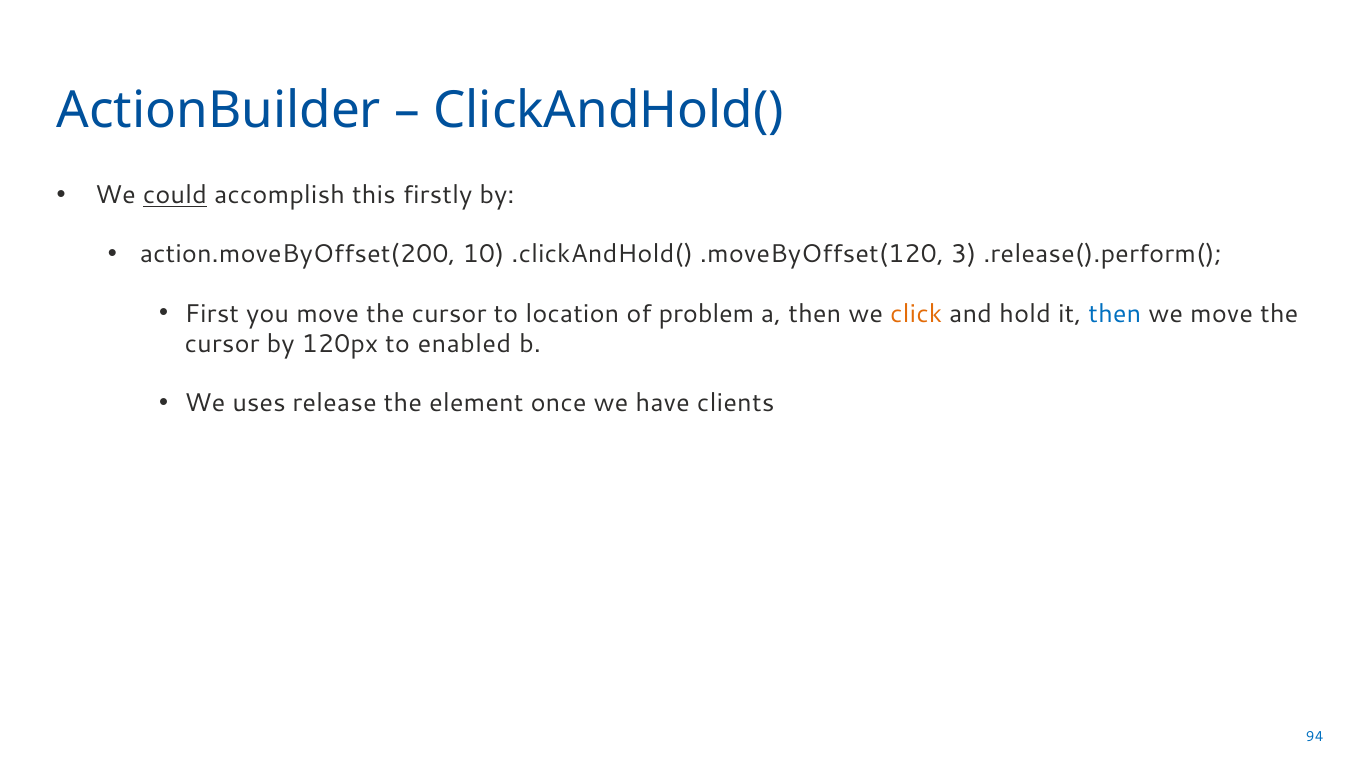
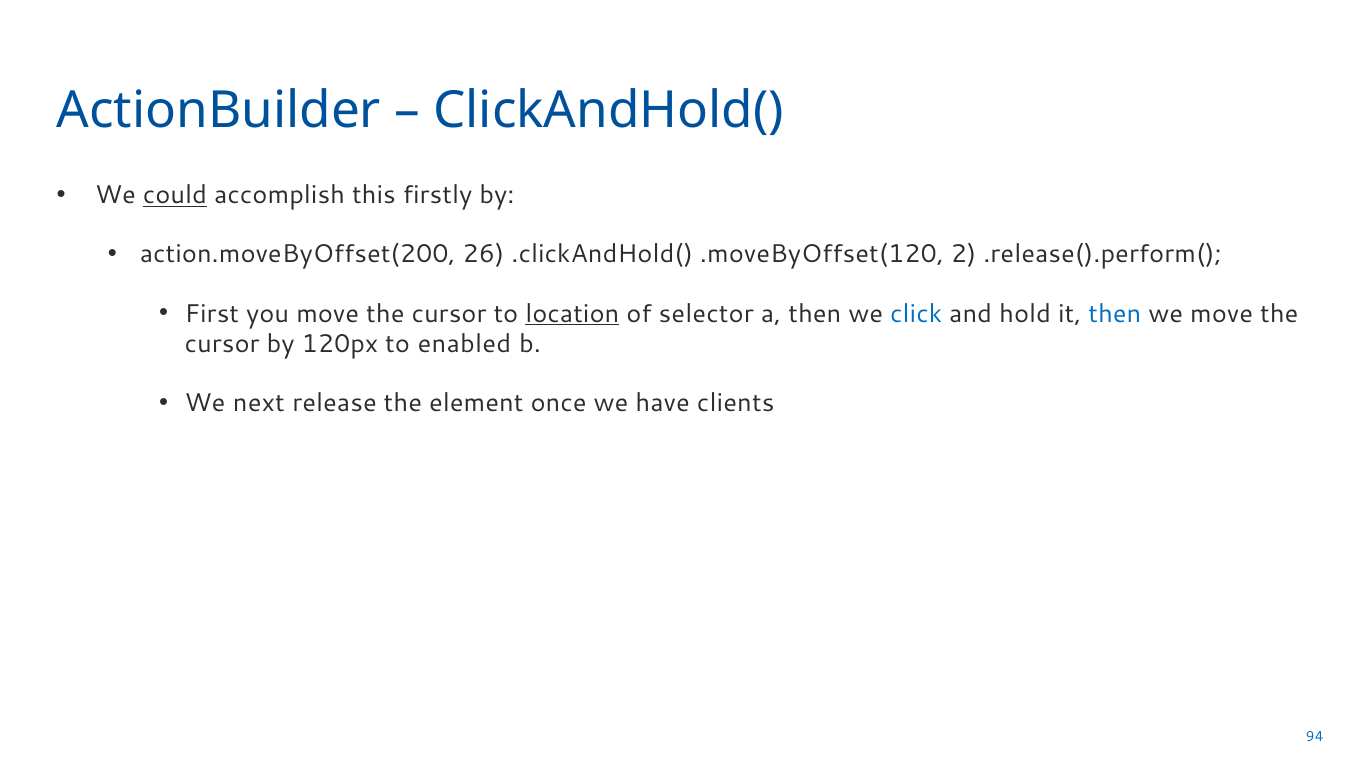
10: 10 -> 26
3: 3 -> 2
location underline: none -> present
problem: problem -> selector
click colour: orange -> blue
uses: uses -> next
